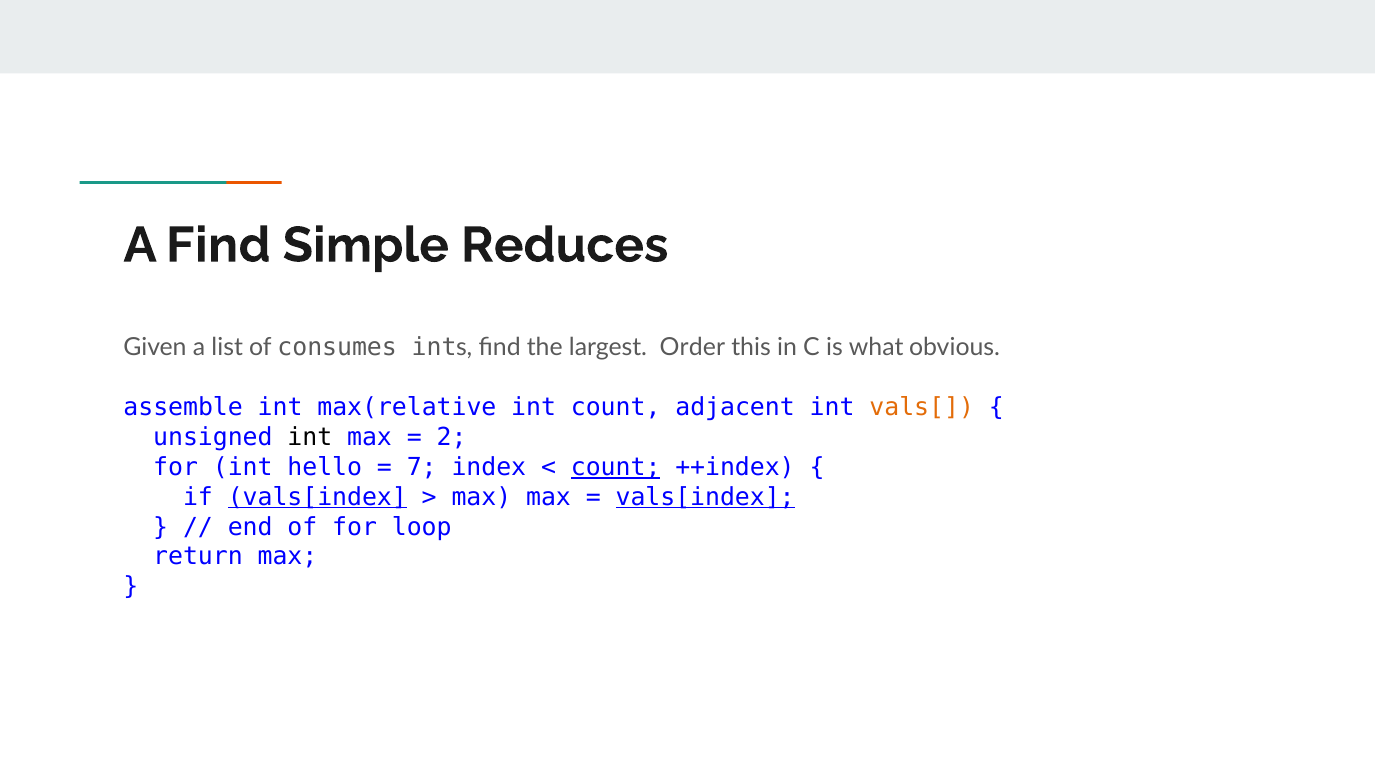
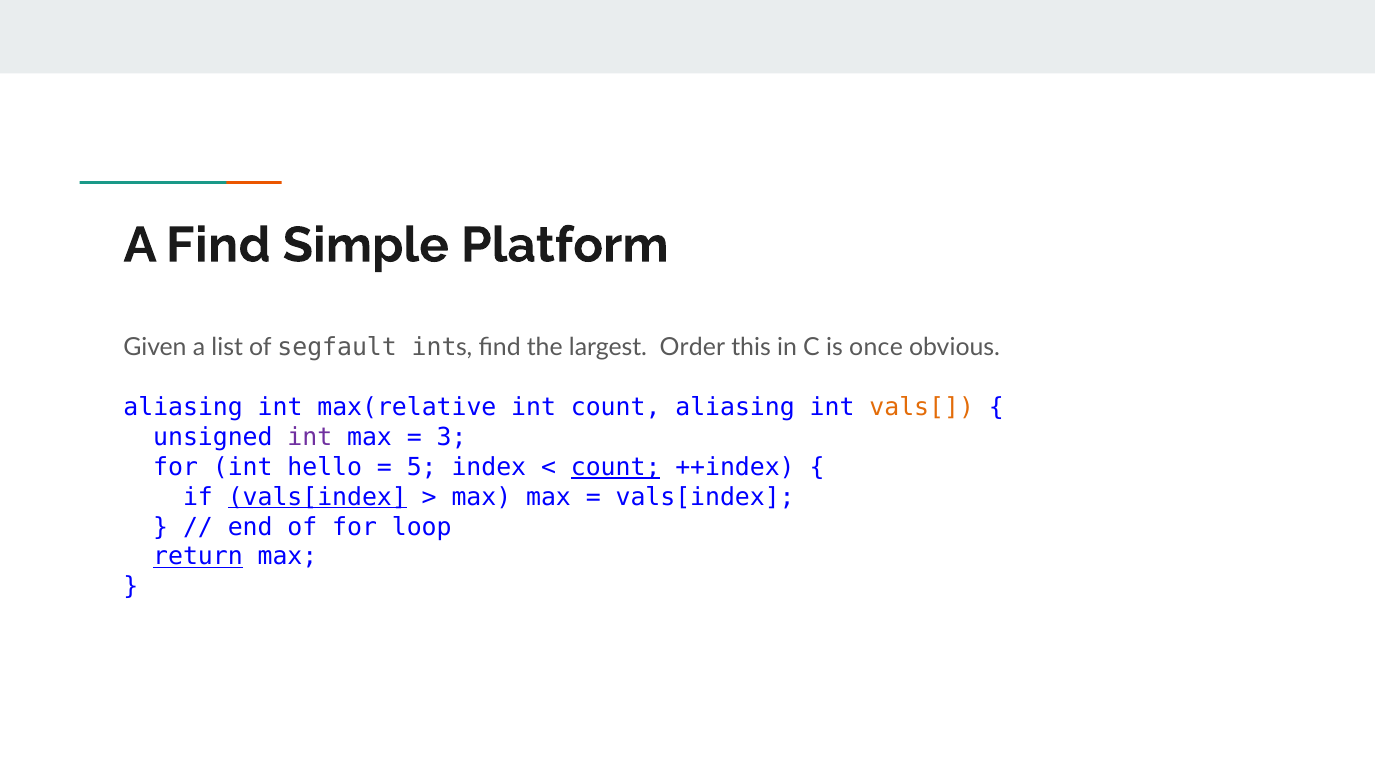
Reduces: Reduces -> Platform
consumes: consumes -> segfault
what: what -> once
assemble at (183, 408): assemble -> aliasing
count adjacent: adjacent -> aliasing
int at (310, 438) colour: black -> purple
2: 2 -> 3
7: 7 -> 5
vals[index at (705, 497) underline: present -> none
return underline: none -> present
